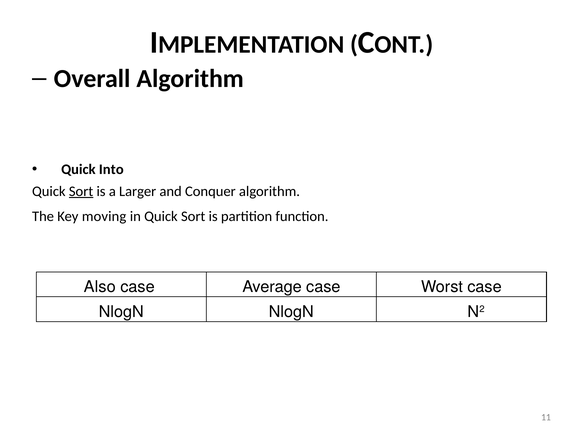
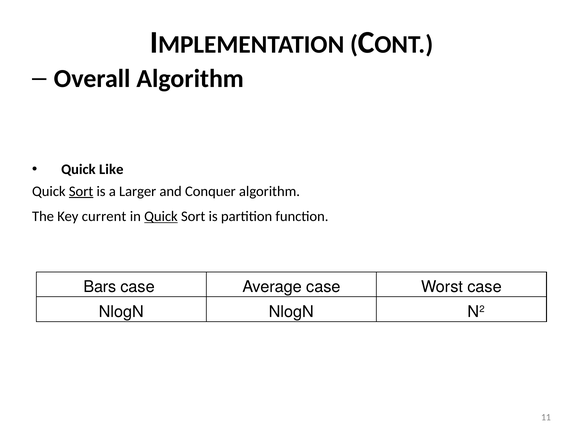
Into: Into -> Like
moving: moving -> current
Quick at (161, 217) underline: none -> present
Also: Also -> Bars
